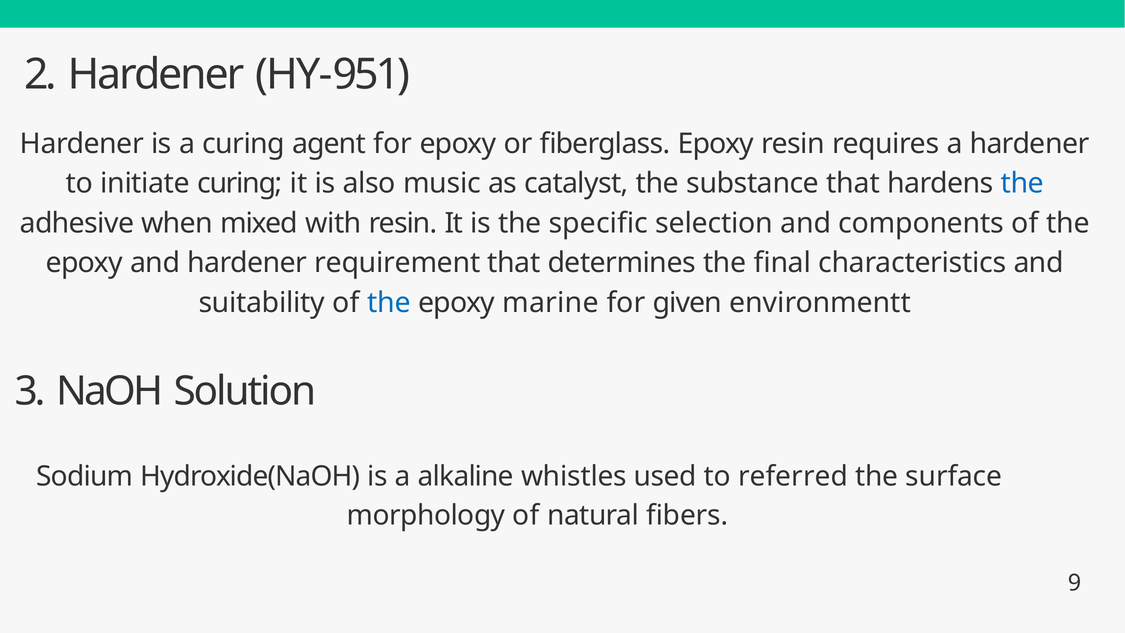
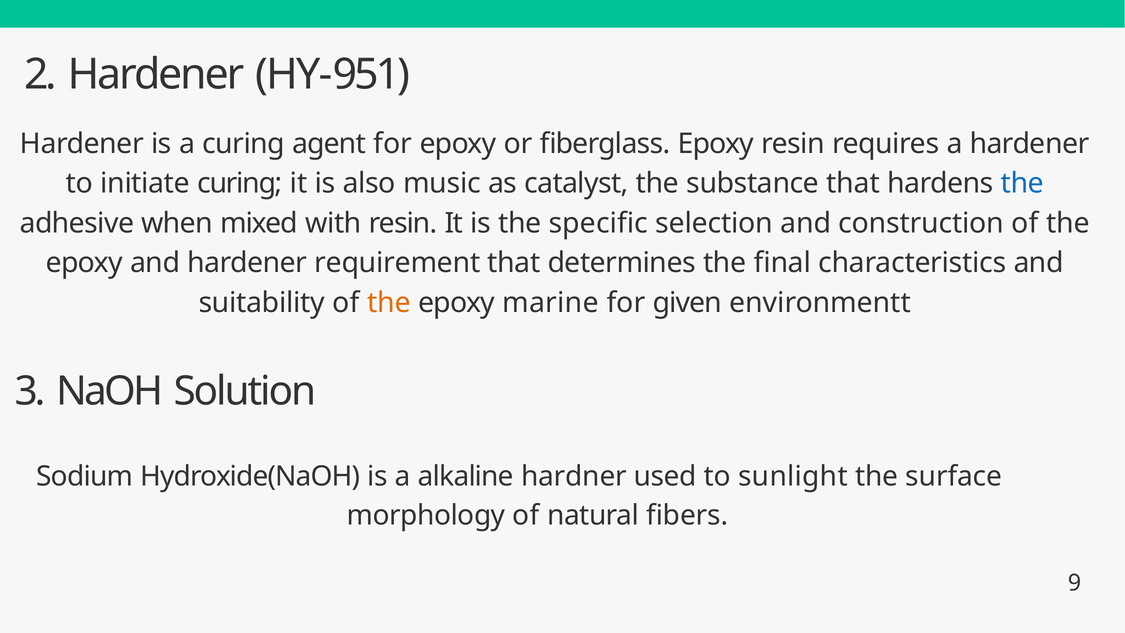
components: components -> construction
the at (389, 303) colour: blue -> orange
whistles: whistles -> hardner
referred: referred -> sunlight
